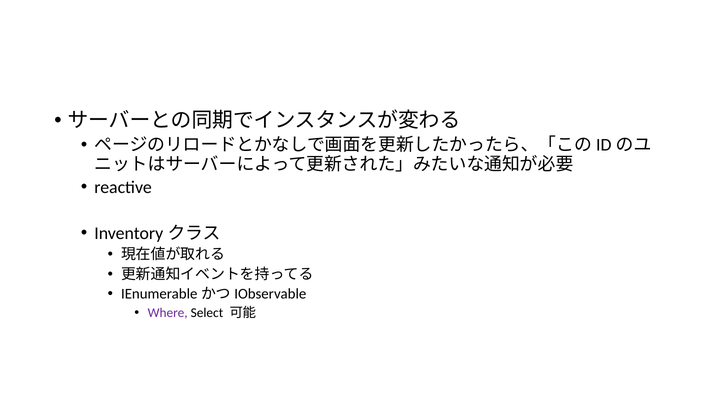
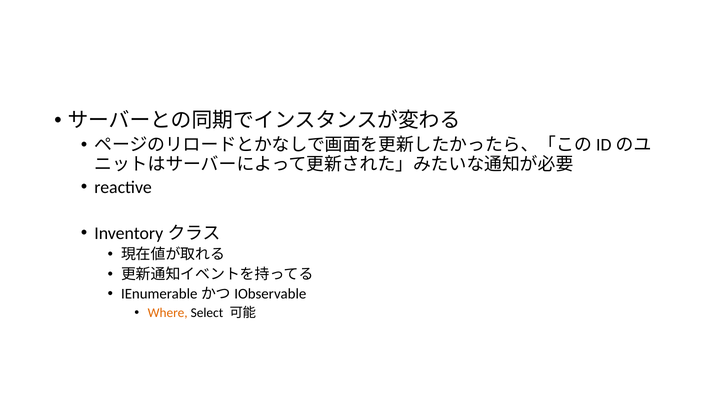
Where colour: purple -> orange
